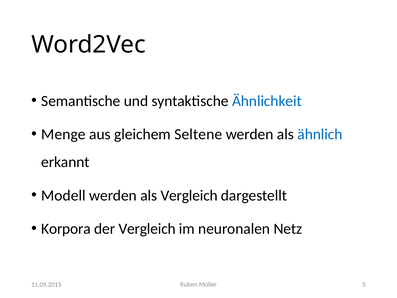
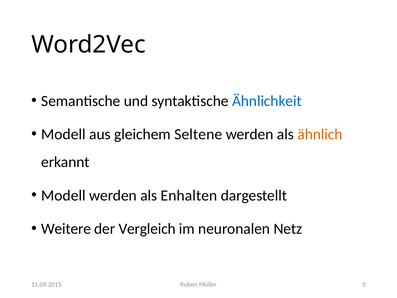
Menge at (63, 134): Menge -> Modell
ähnlich colour: blue -> orange
als Vergleich: Vergleich -> Enhalten
Korpora: Korpora -> Weitere
